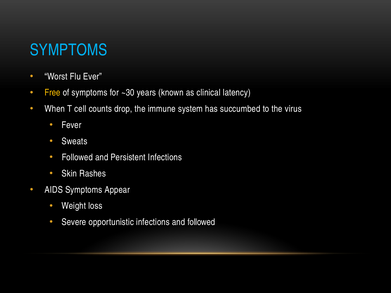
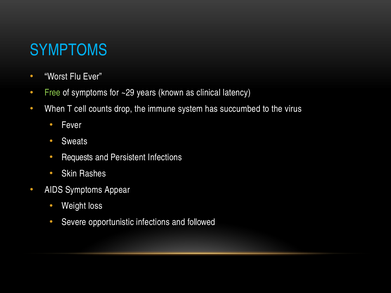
Free colour: yellow -> light green
~30: ~30 -> ~29
Followed at (77, 158): Followed -> Requests
